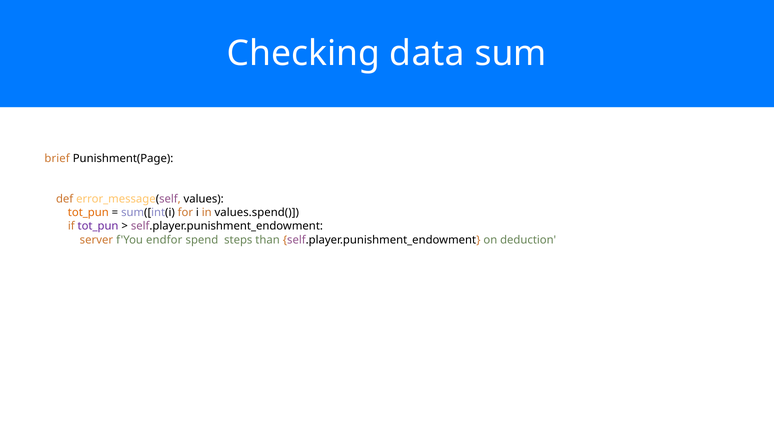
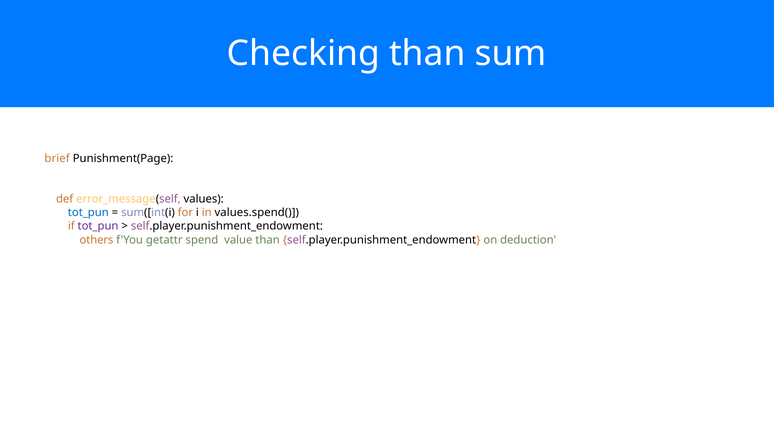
Checking data: data -> than
tot_pun at (88, 213) colour: orange -> blue
server: server -> others
endfor: endfor -> getattr
steps: steps -> value
